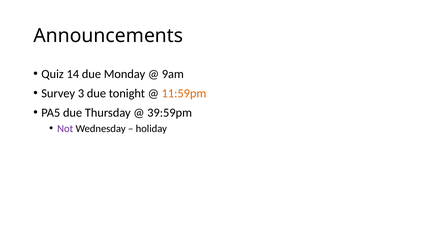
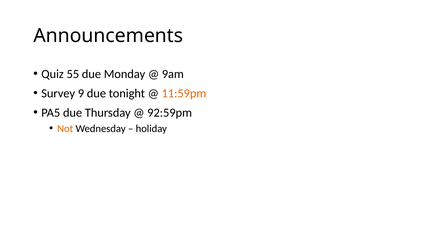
14: 14 -> 55
3: 3 -> 9
39:59pm: 39:59pm -> 92:59pm
Not colour: purple -> orange
